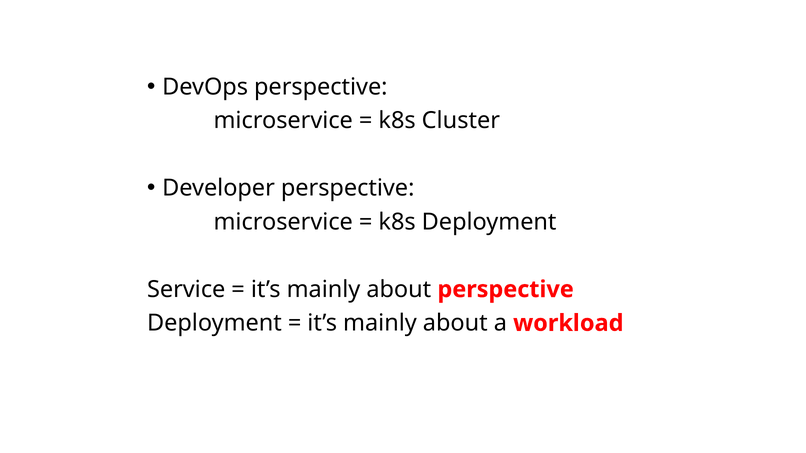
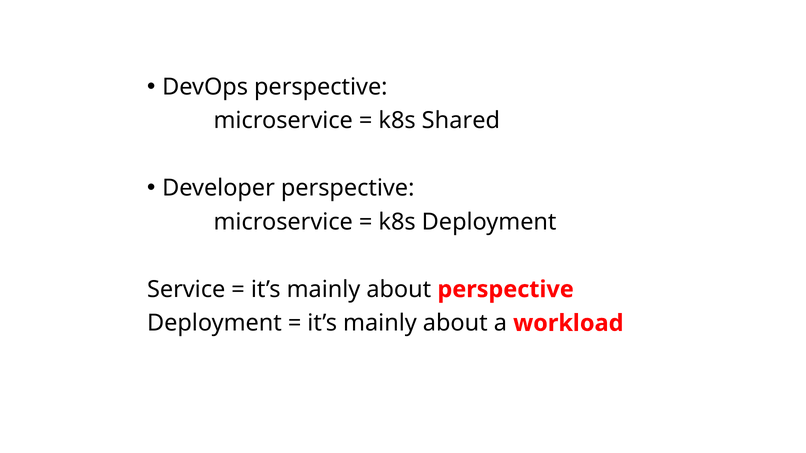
Cluster: Cluster -> Shared
